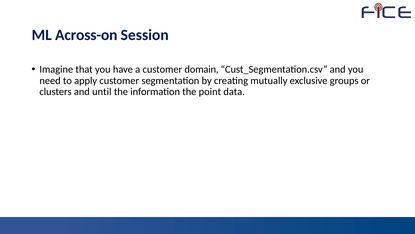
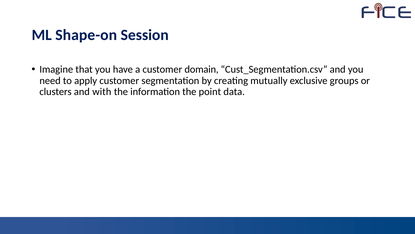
Across-on: Across-on -> Shape-on
until: until -> with
